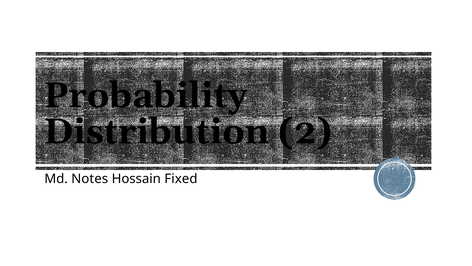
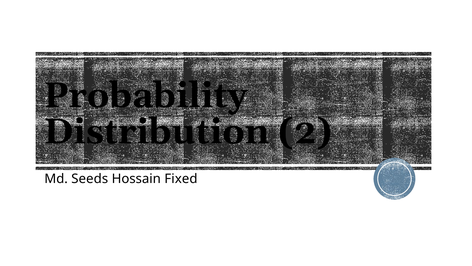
Notes: Notes -> Seeds
